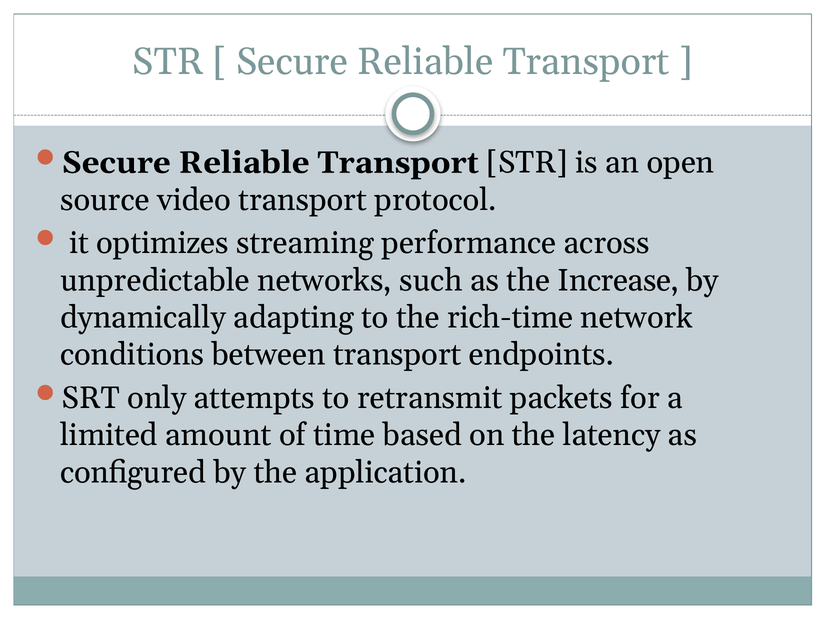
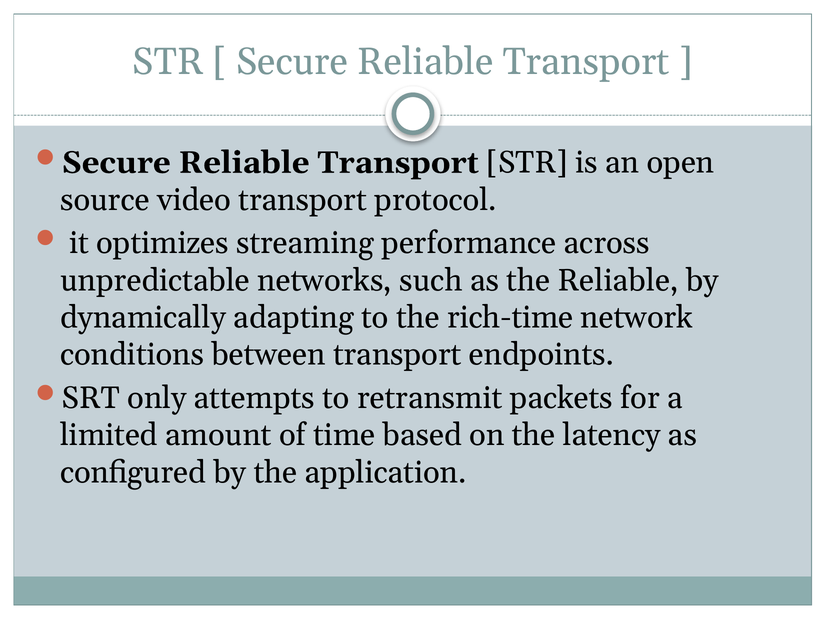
the Increase: Increase -> Reliable
